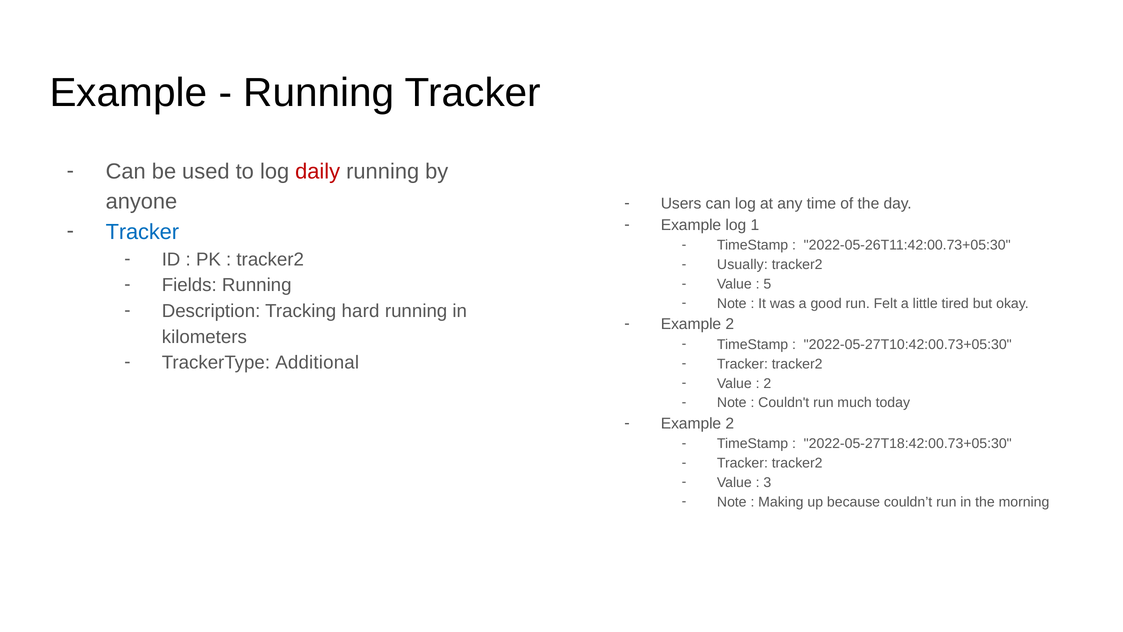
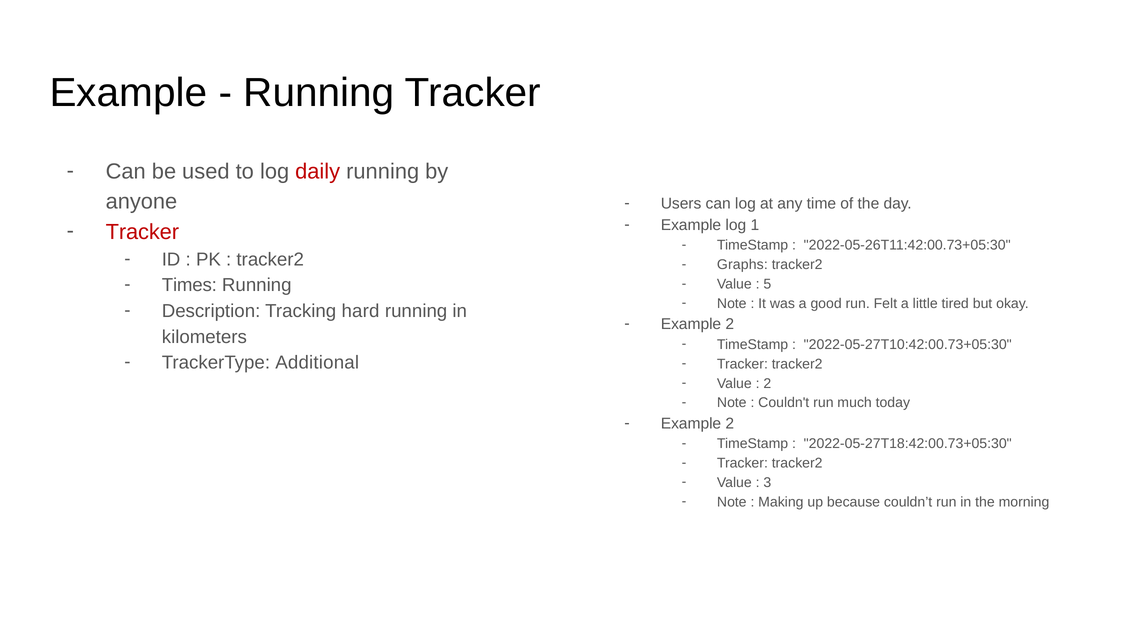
Tracker at (142, 232) colour: blue -> red
Usually: Usually -> Graphs
Fields: Fields -> Times
